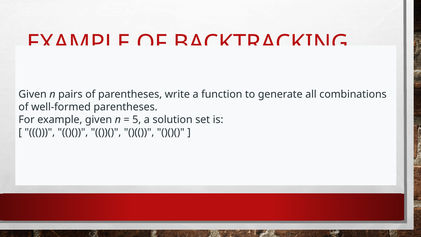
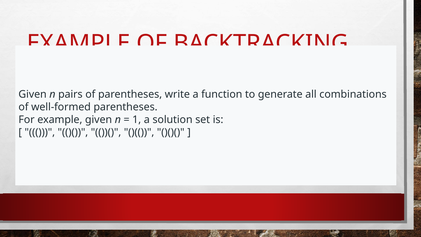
5: 5 -> 1
